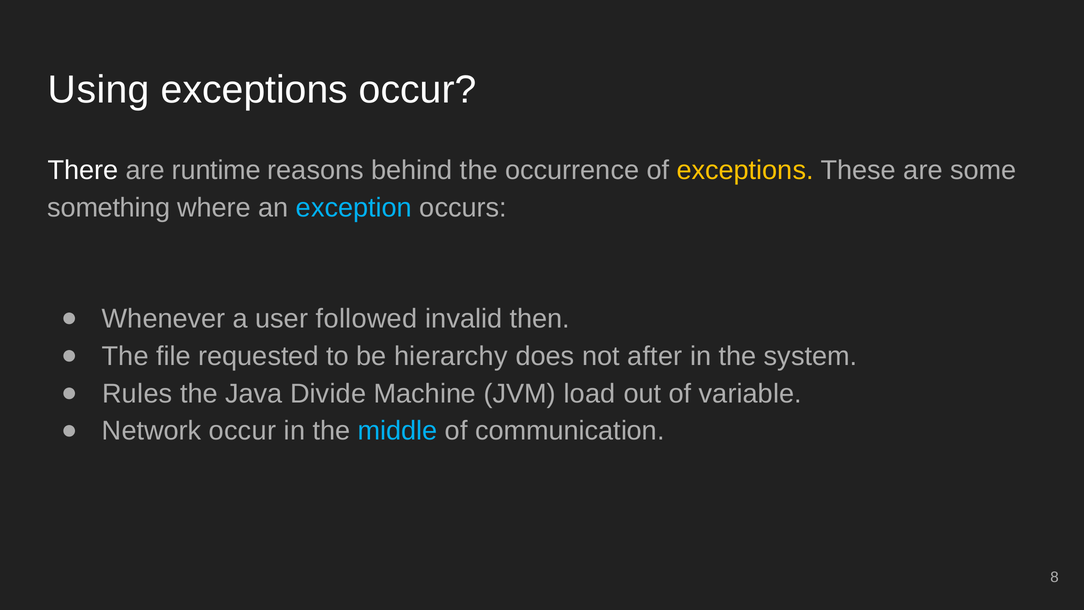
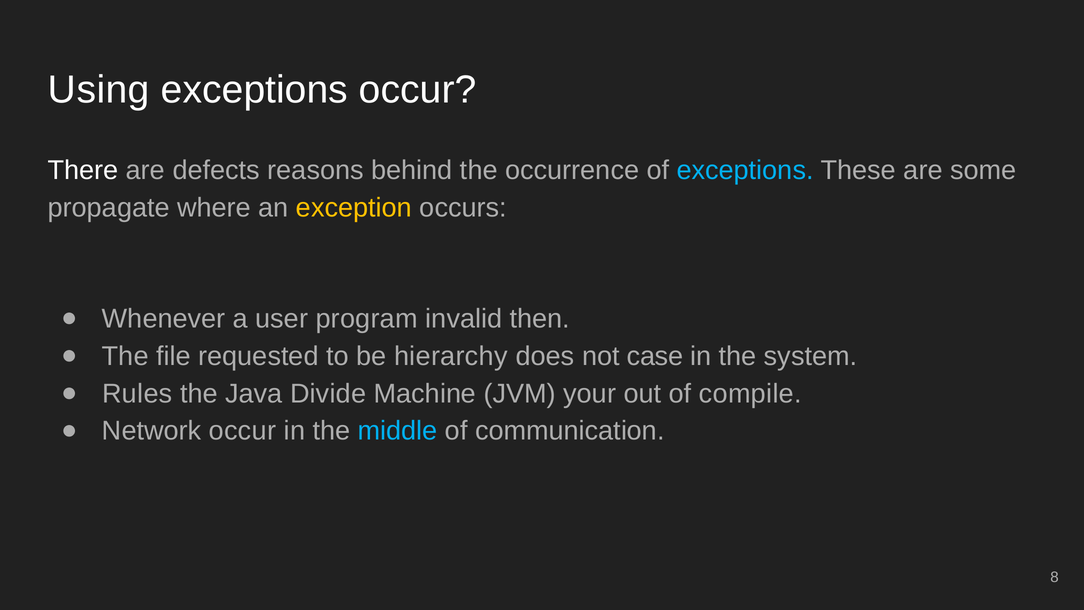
runtime: runtime -> defects
exceptions at (745, 170) colour: yellow -> light blue
something: something -> propagate
exception colour: light blue -> yellow
followed: followed -> program
after: after -> case
load: load -> your
variable: variable -> compile
